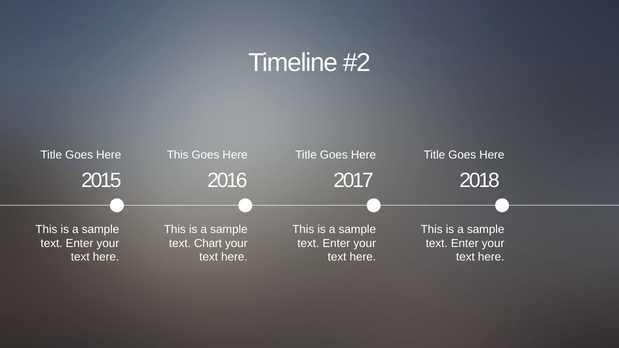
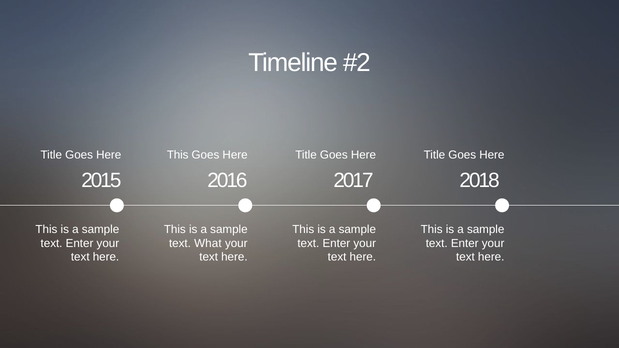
Chart: Chart -> What
